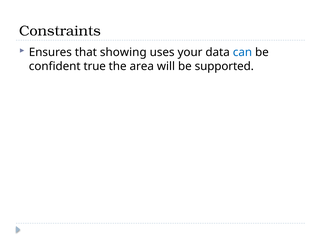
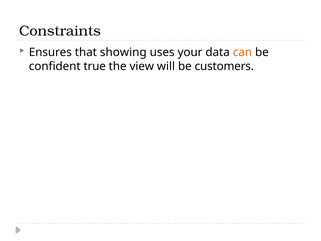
can colour: blue -> orange
area: area -> view
supported: supported -> customers
